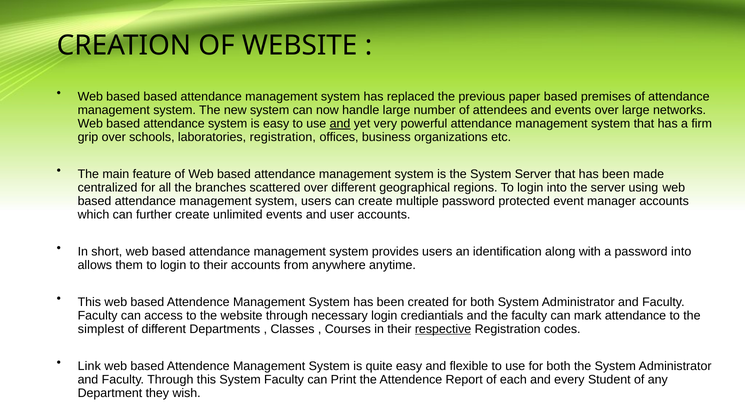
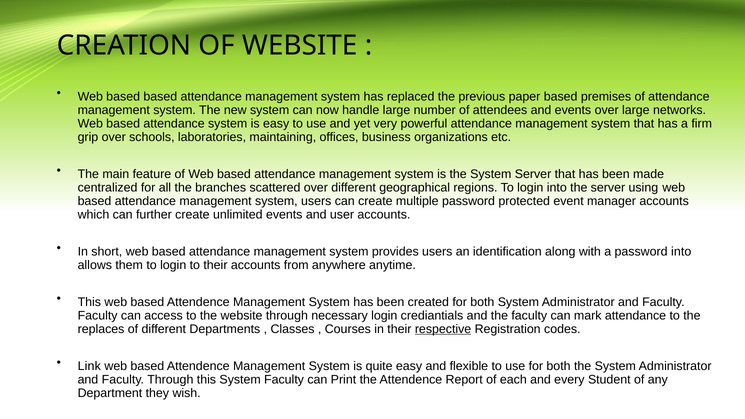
and at (340, 124) underline: present -> none
laboratories registration: registration -> maintaining
simplest: simplest -> replaces
